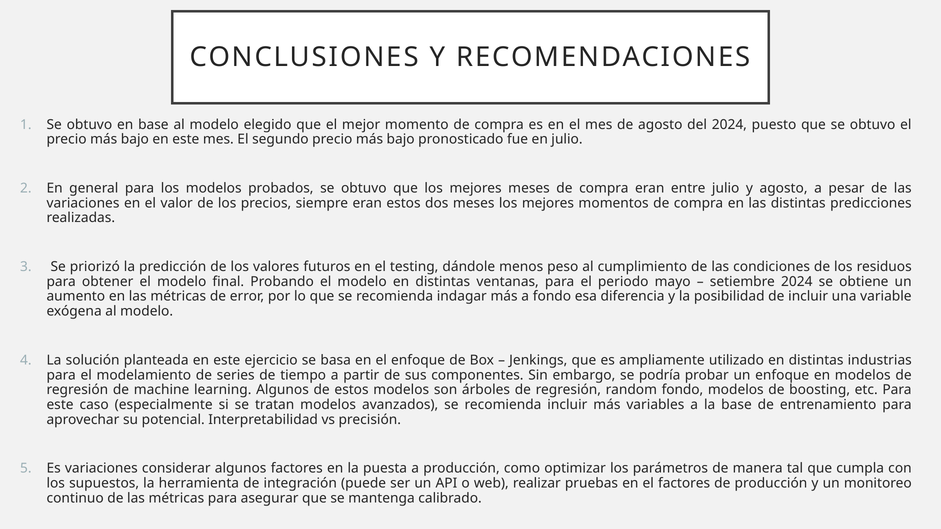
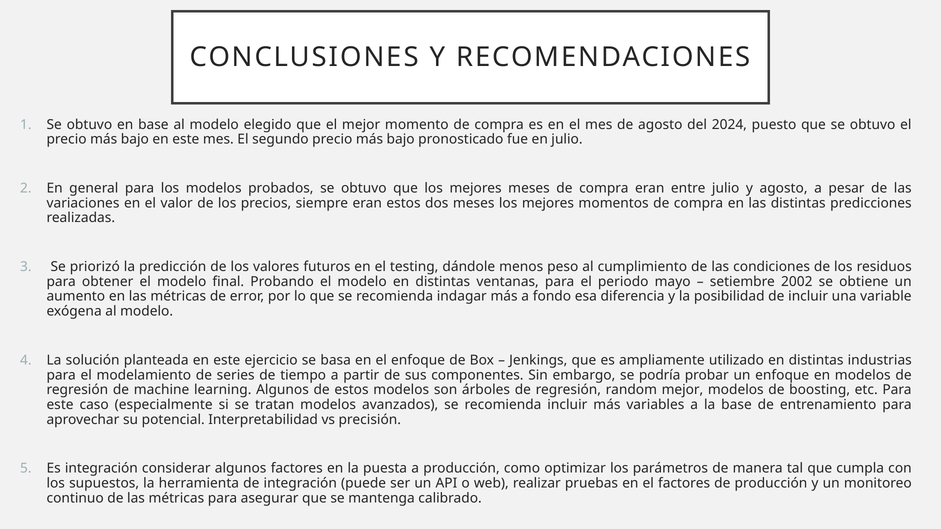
setiembre 2024: 2024 -> 2002
random fondo: fondo -> mejor
Es variaciones: variaciones -> integración
